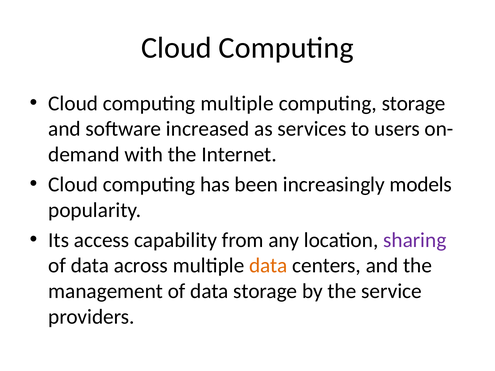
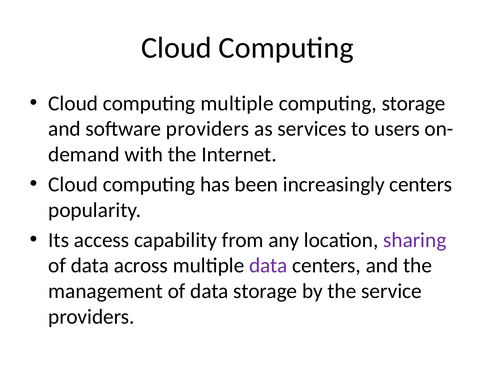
software increased: increased -> providers
increasingly models: models -> centers
data at (268, 266) colour: orange -> purple
